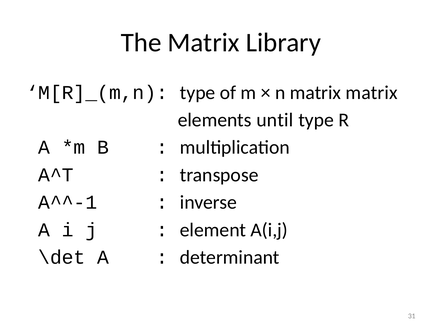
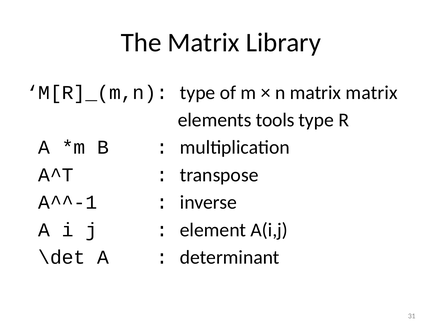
until: until -> tools
